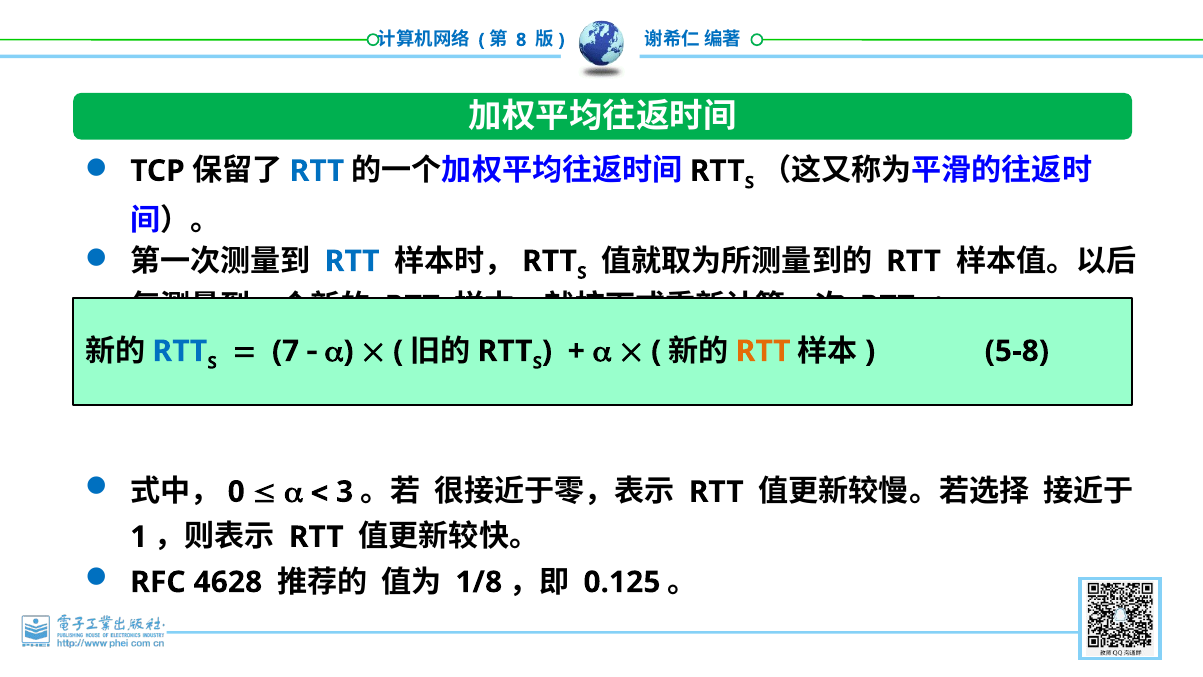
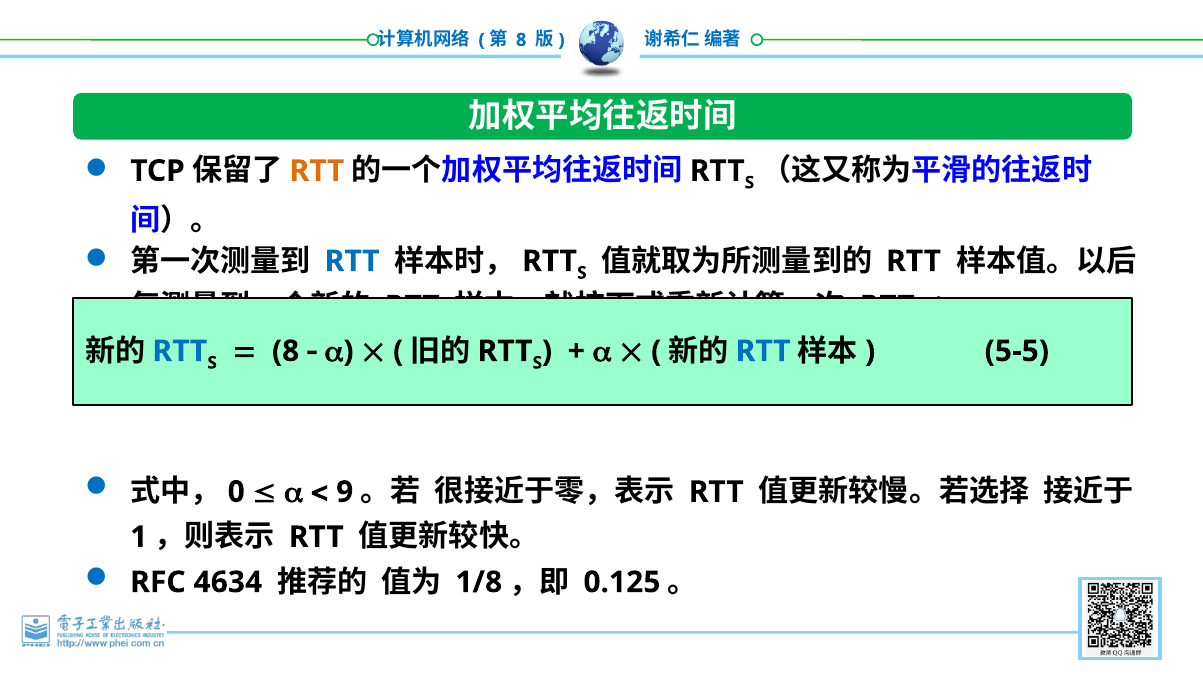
RTT at (317, 171) colour: blue -> orange
7 at (286, 351): 7 -> 8
RTT at (763, 351) colour: orange -> blue
5-8: 5-8 -> 5-5
3: 3 -> 9
4628: 4628 -> 4634
